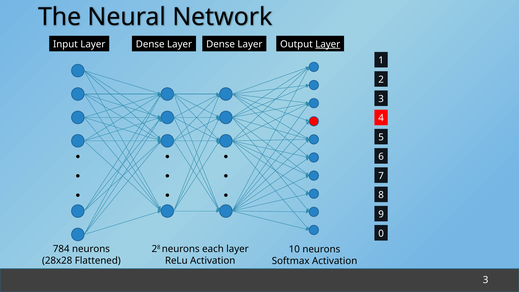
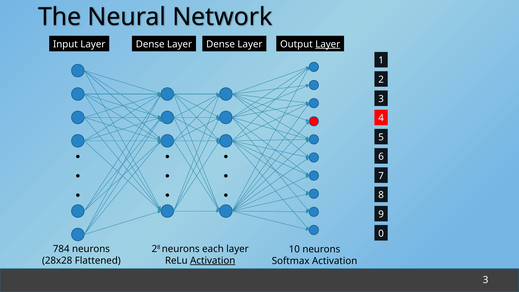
Activation at (213, 260) underline: none -> present
